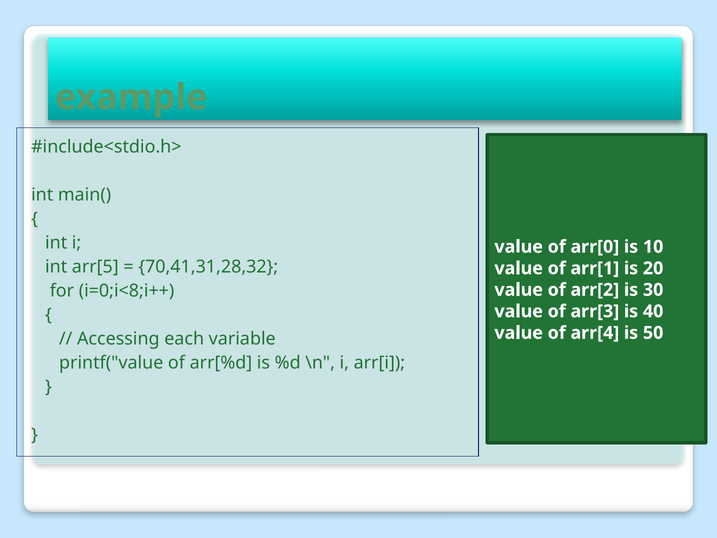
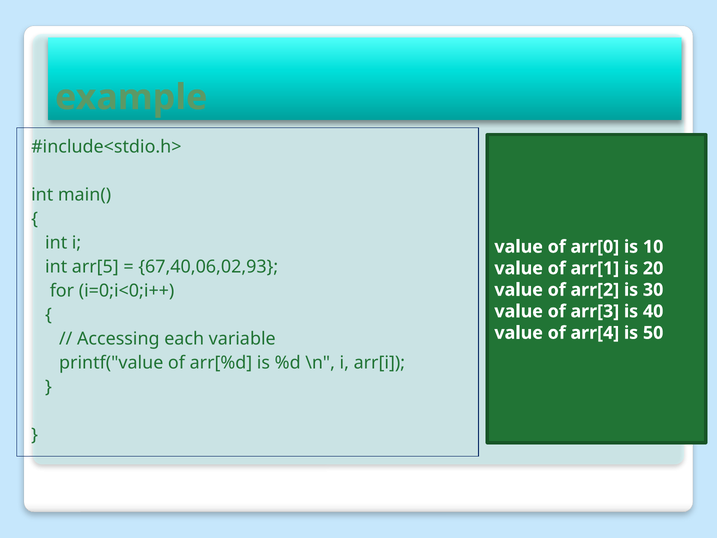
70,41,31,28,32: 70,41,31,28,32 -> 67,40,06,02,93
i=0;i<8;i++: i=0;i<8;i++ -> i=0;i<0;i++
